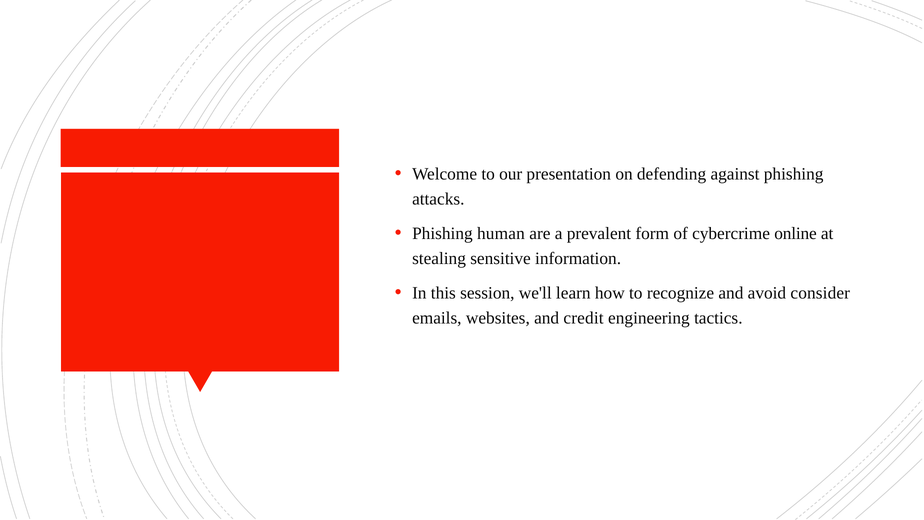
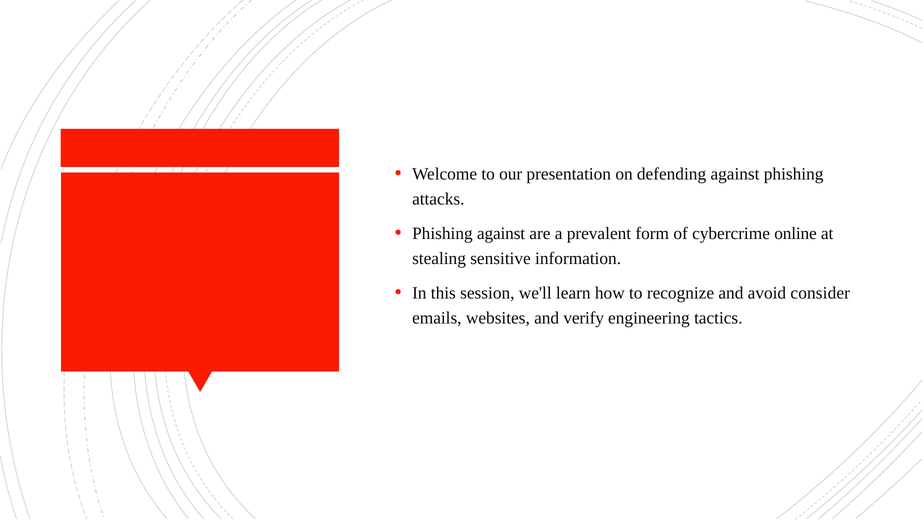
Phishing human: human -> against
credit: credit -> verify
